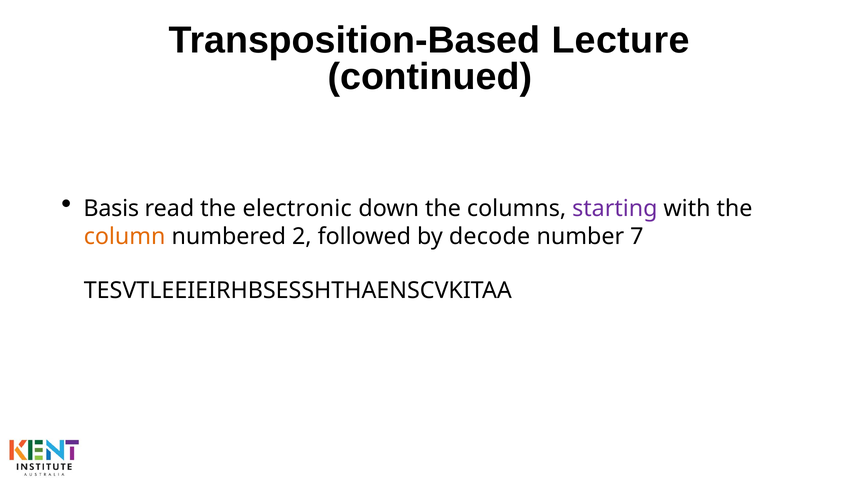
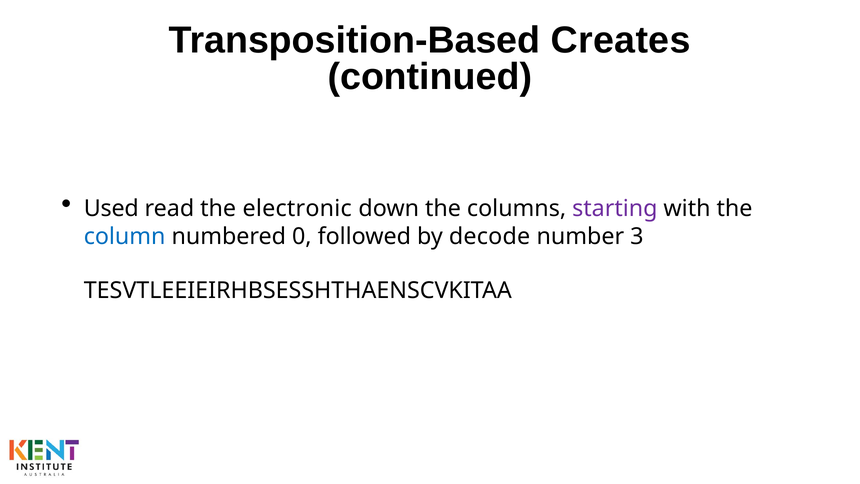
Lecture: Lecture -> Creates
Basis: Basis -> Used
column colour: orange -> blue
2: 2 -> 0
7: 7 -> 3
